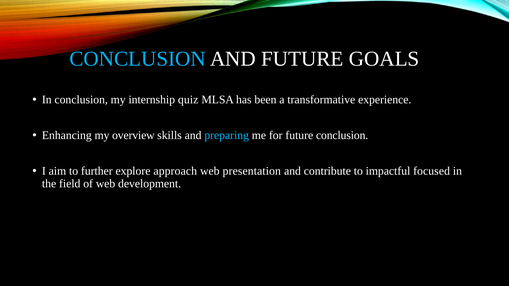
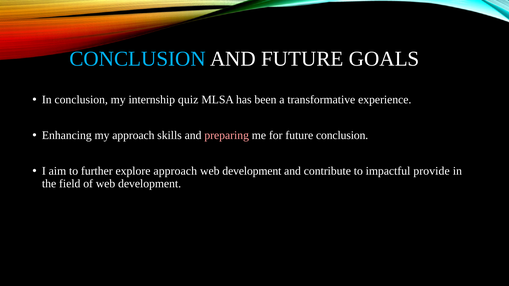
my overview: overview -> approach
preparing colour: light blue -> pink
presentation at (252, 171): presentation -> development
focused: focused -> provide
